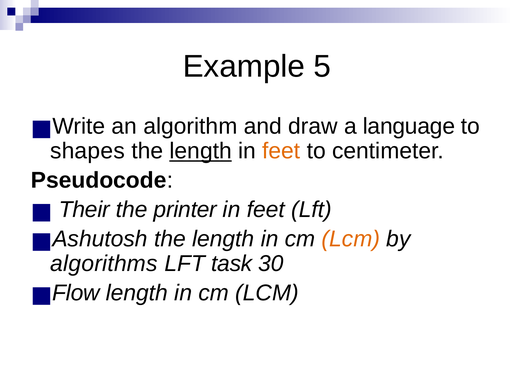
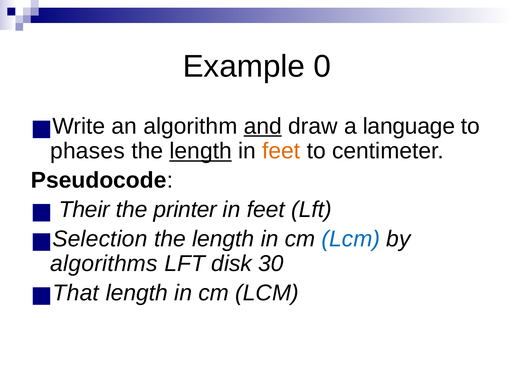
5: 5 -> 0
and underline: none -> present
shapes: shapes -> phases
Ashutosh: Ashutosh -> Selection
Lcm at (351, 239) colour: orange -> blue
task: task -> disk
Flow: Flow -> That
